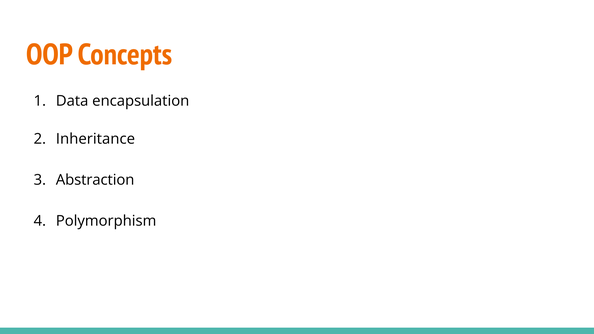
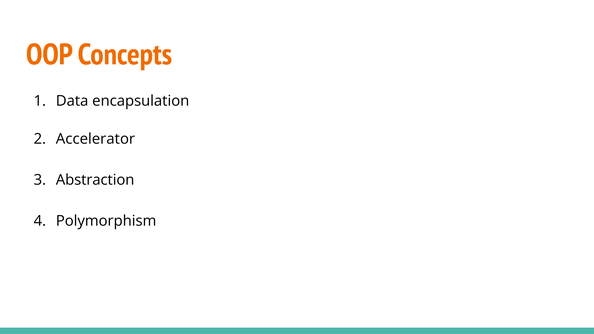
Inheritance: Inheritance -> Accelerator
